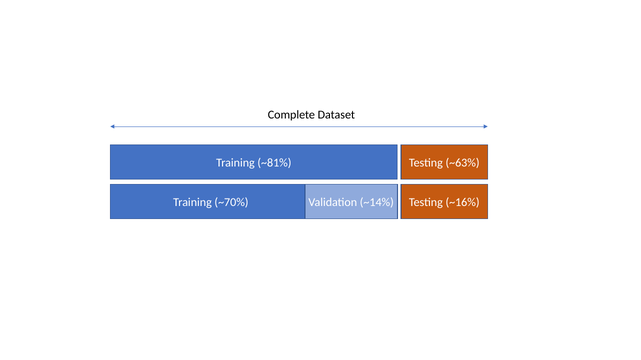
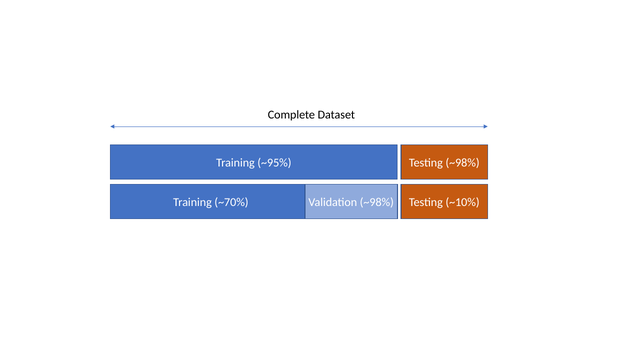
~81%: ~81% -> ~95%
Testing ~63%: ~63% -> ~98%
Validation ~14%: ~14% -> ~98%
~16%: ~16% -> ~10%
